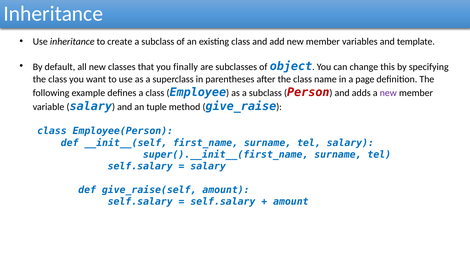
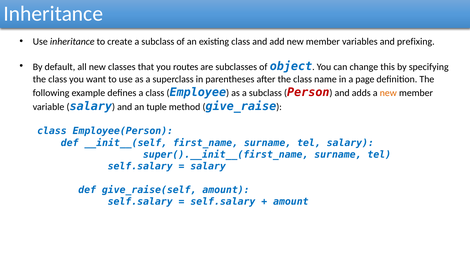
template: template -> prefixing
finally: finally -> routes
new at (388, 93) colour: purple -> orange
